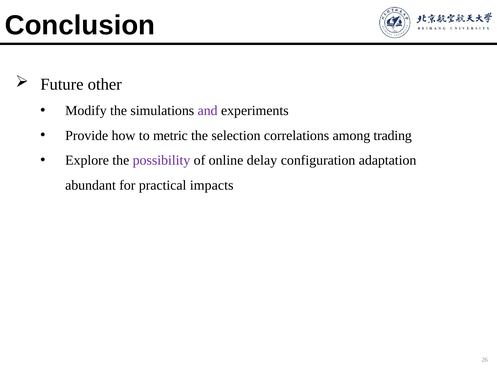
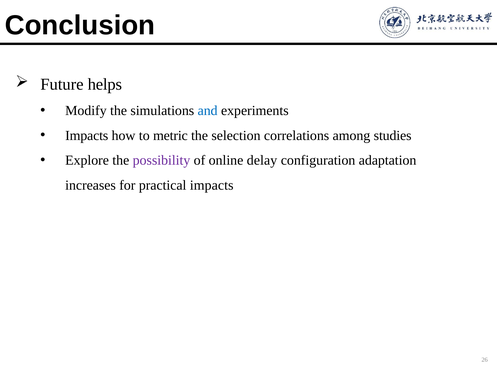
other: other -> helps
and colour: purple -> blue
Provide at (87, 135): Provide -> Impacts
trading: trading -> studies
abundant: abundant -> increases
